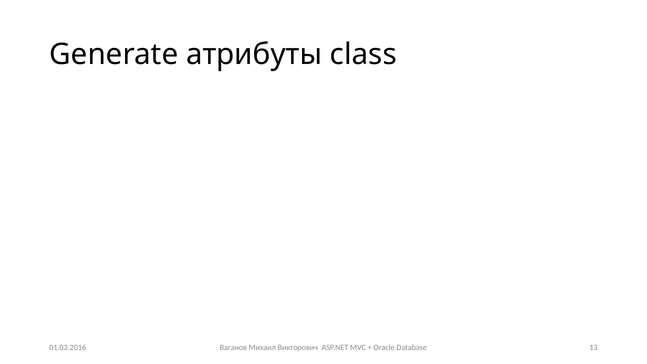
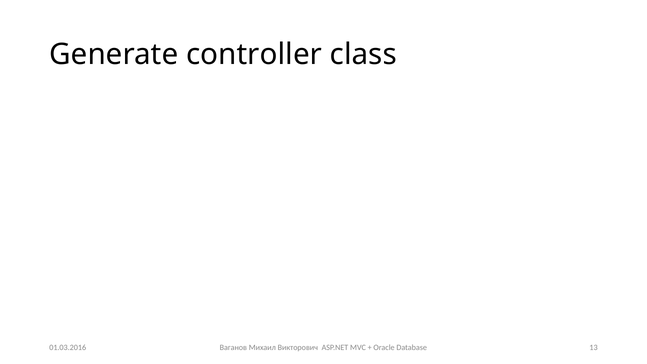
атрибуты: атрибуты -> controller
